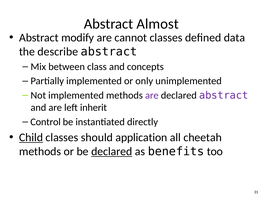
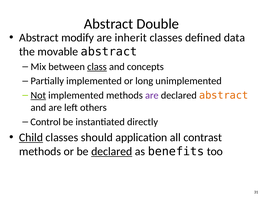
Almost: Almost -> Double
cannot: cannot -> inherit
describe: describe -> movable
class underline: none -> present
only: only -> long
Not underline: none -> present
abstract at (224, 95) colour: purple -> orange
inherit: inherit -> others
cheetah: cheetah -> contrast
